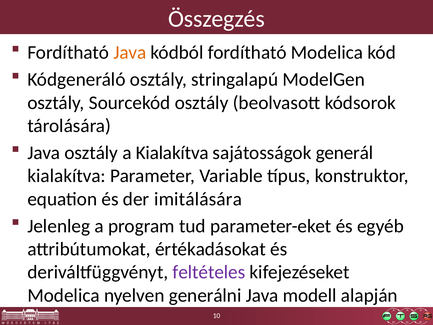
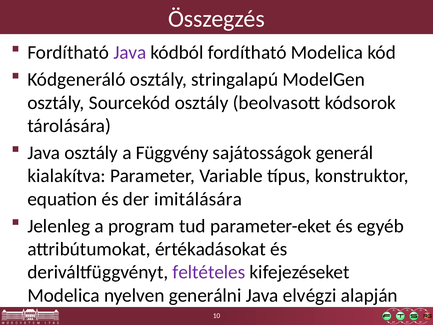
Java at (130, 53) colour: orange -> purple
a Kialakítva: Kialakítva -> Függvény
modell: modell -> elvégzi
